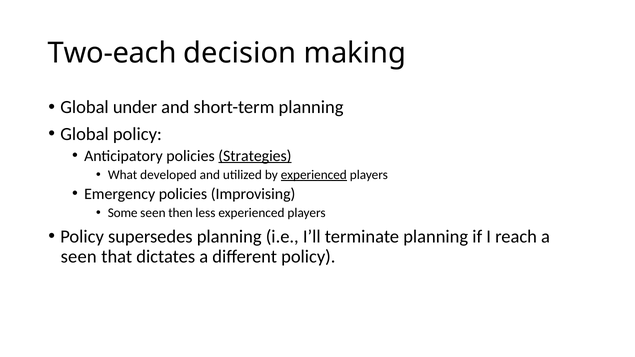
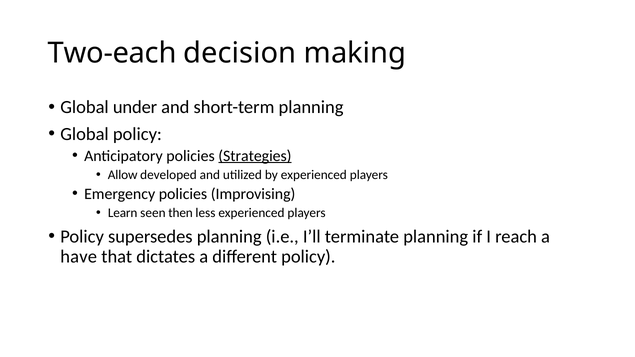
What: What -> Allow
experienced at (314, 175) underline: present -> none
Some: Some -> Learn
seen at (79, 257): seen -> have
